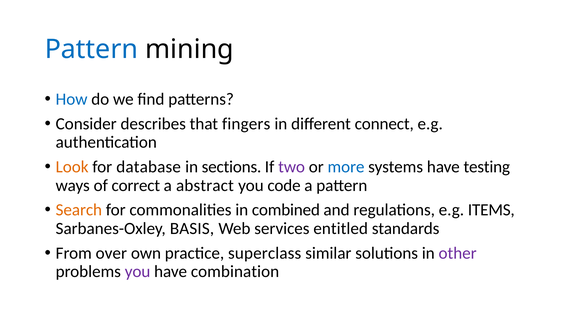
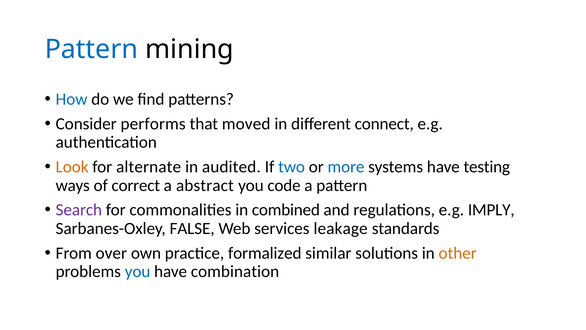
describes: describes -> performs
fingers: fingers -> moved
database: database -> alternate
sections: sections -> audited
two colour: purple -> blue
Search colour: orange -> purple
ITEMS: ITEMS -> IMPLY
BASIS: BASIS -> FALSE
entitled: entitled -> leakage
superclass: superclass -> formalized
other colour: purple -> orange
you at (138, 271) colour: purple -> blue
